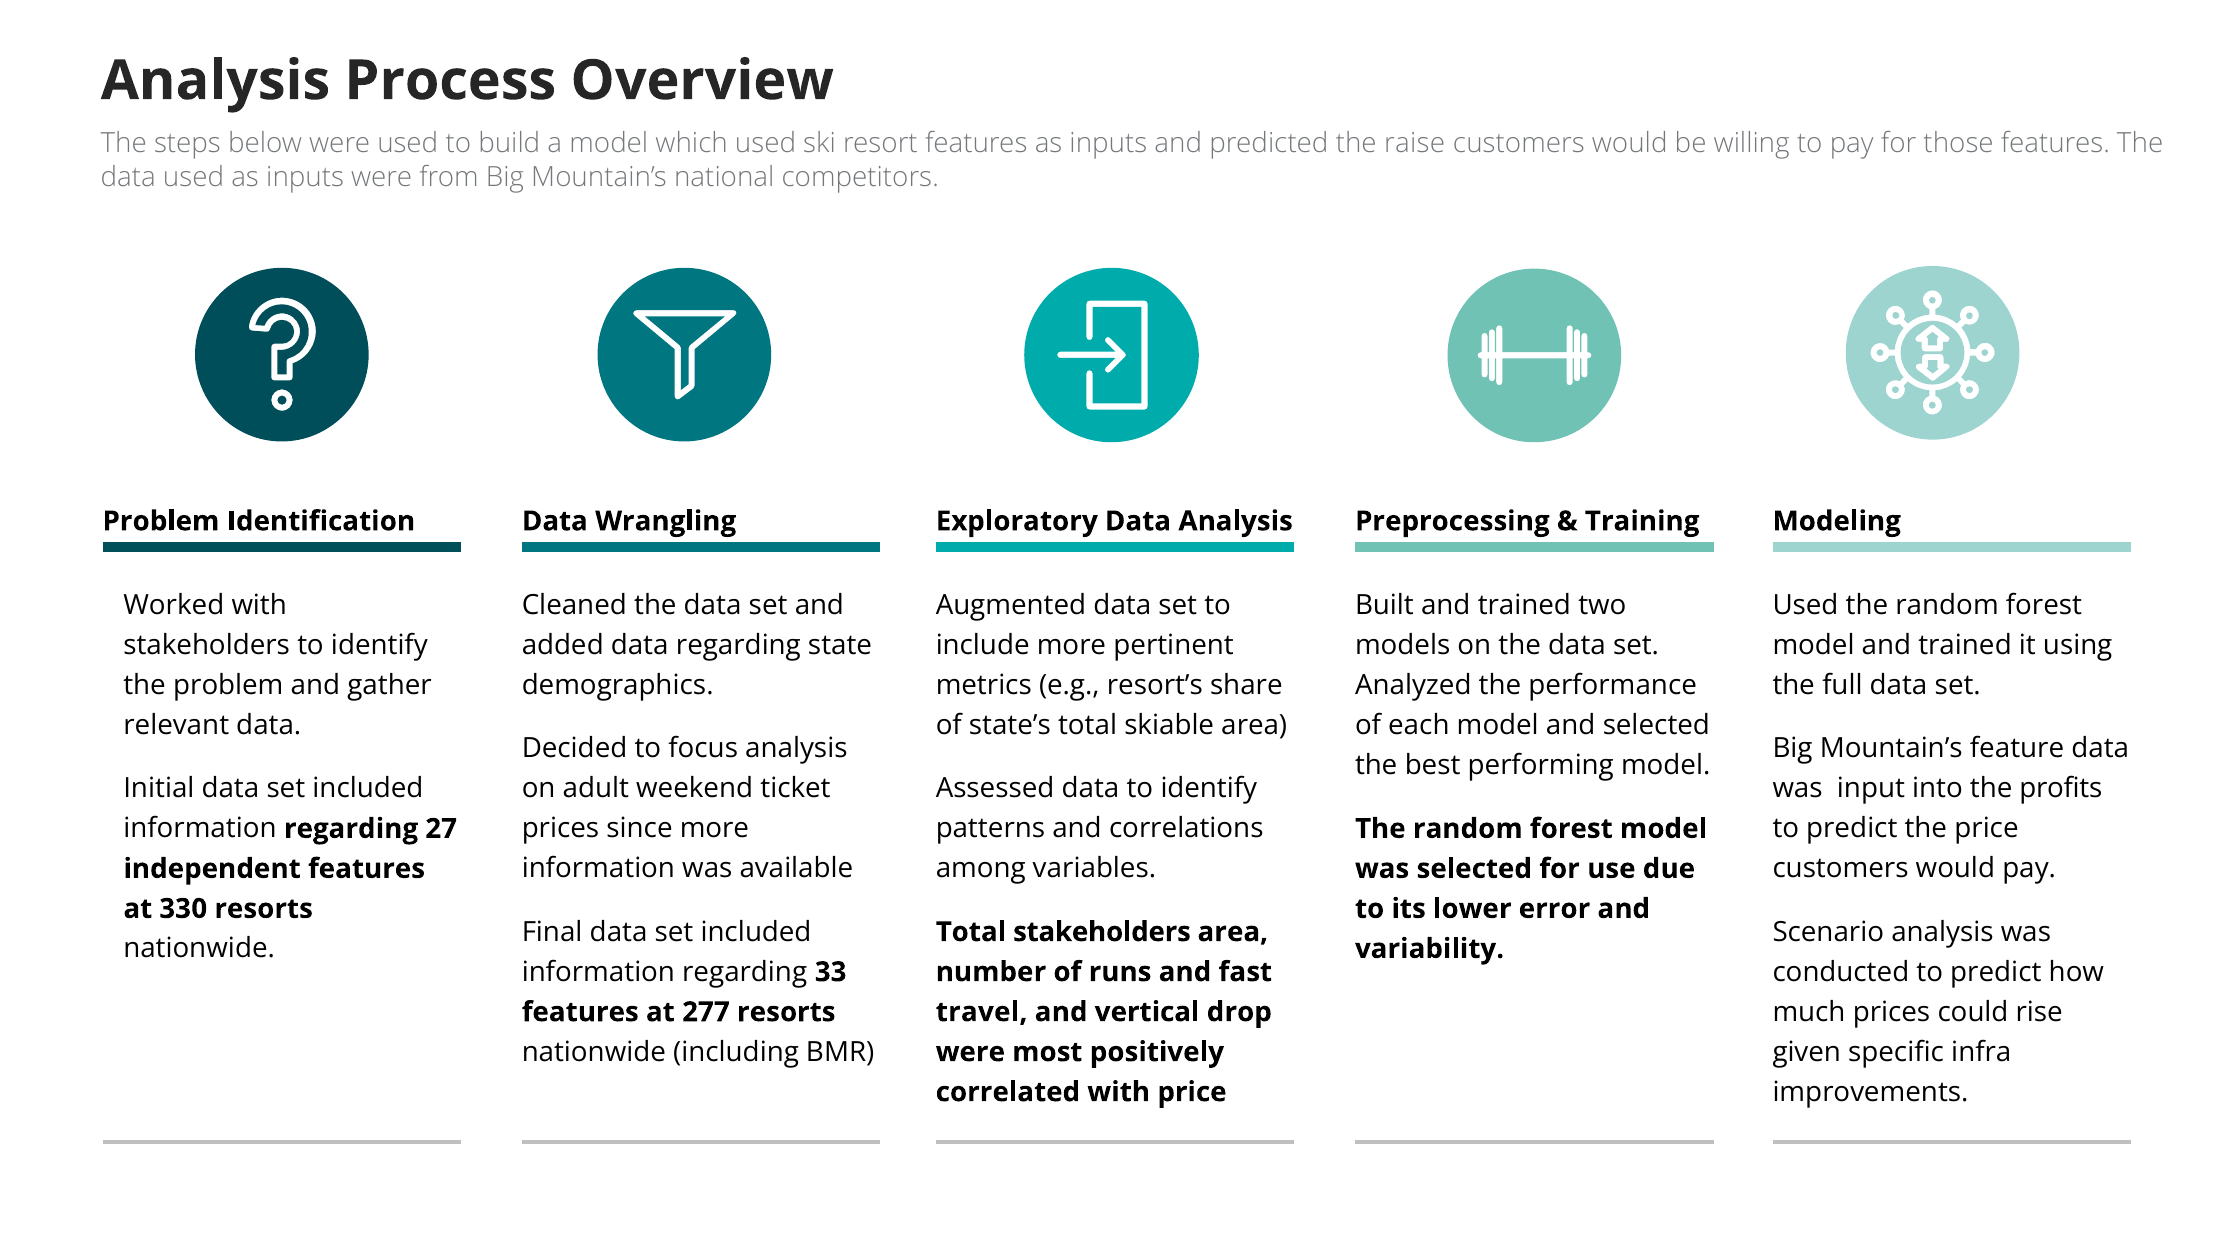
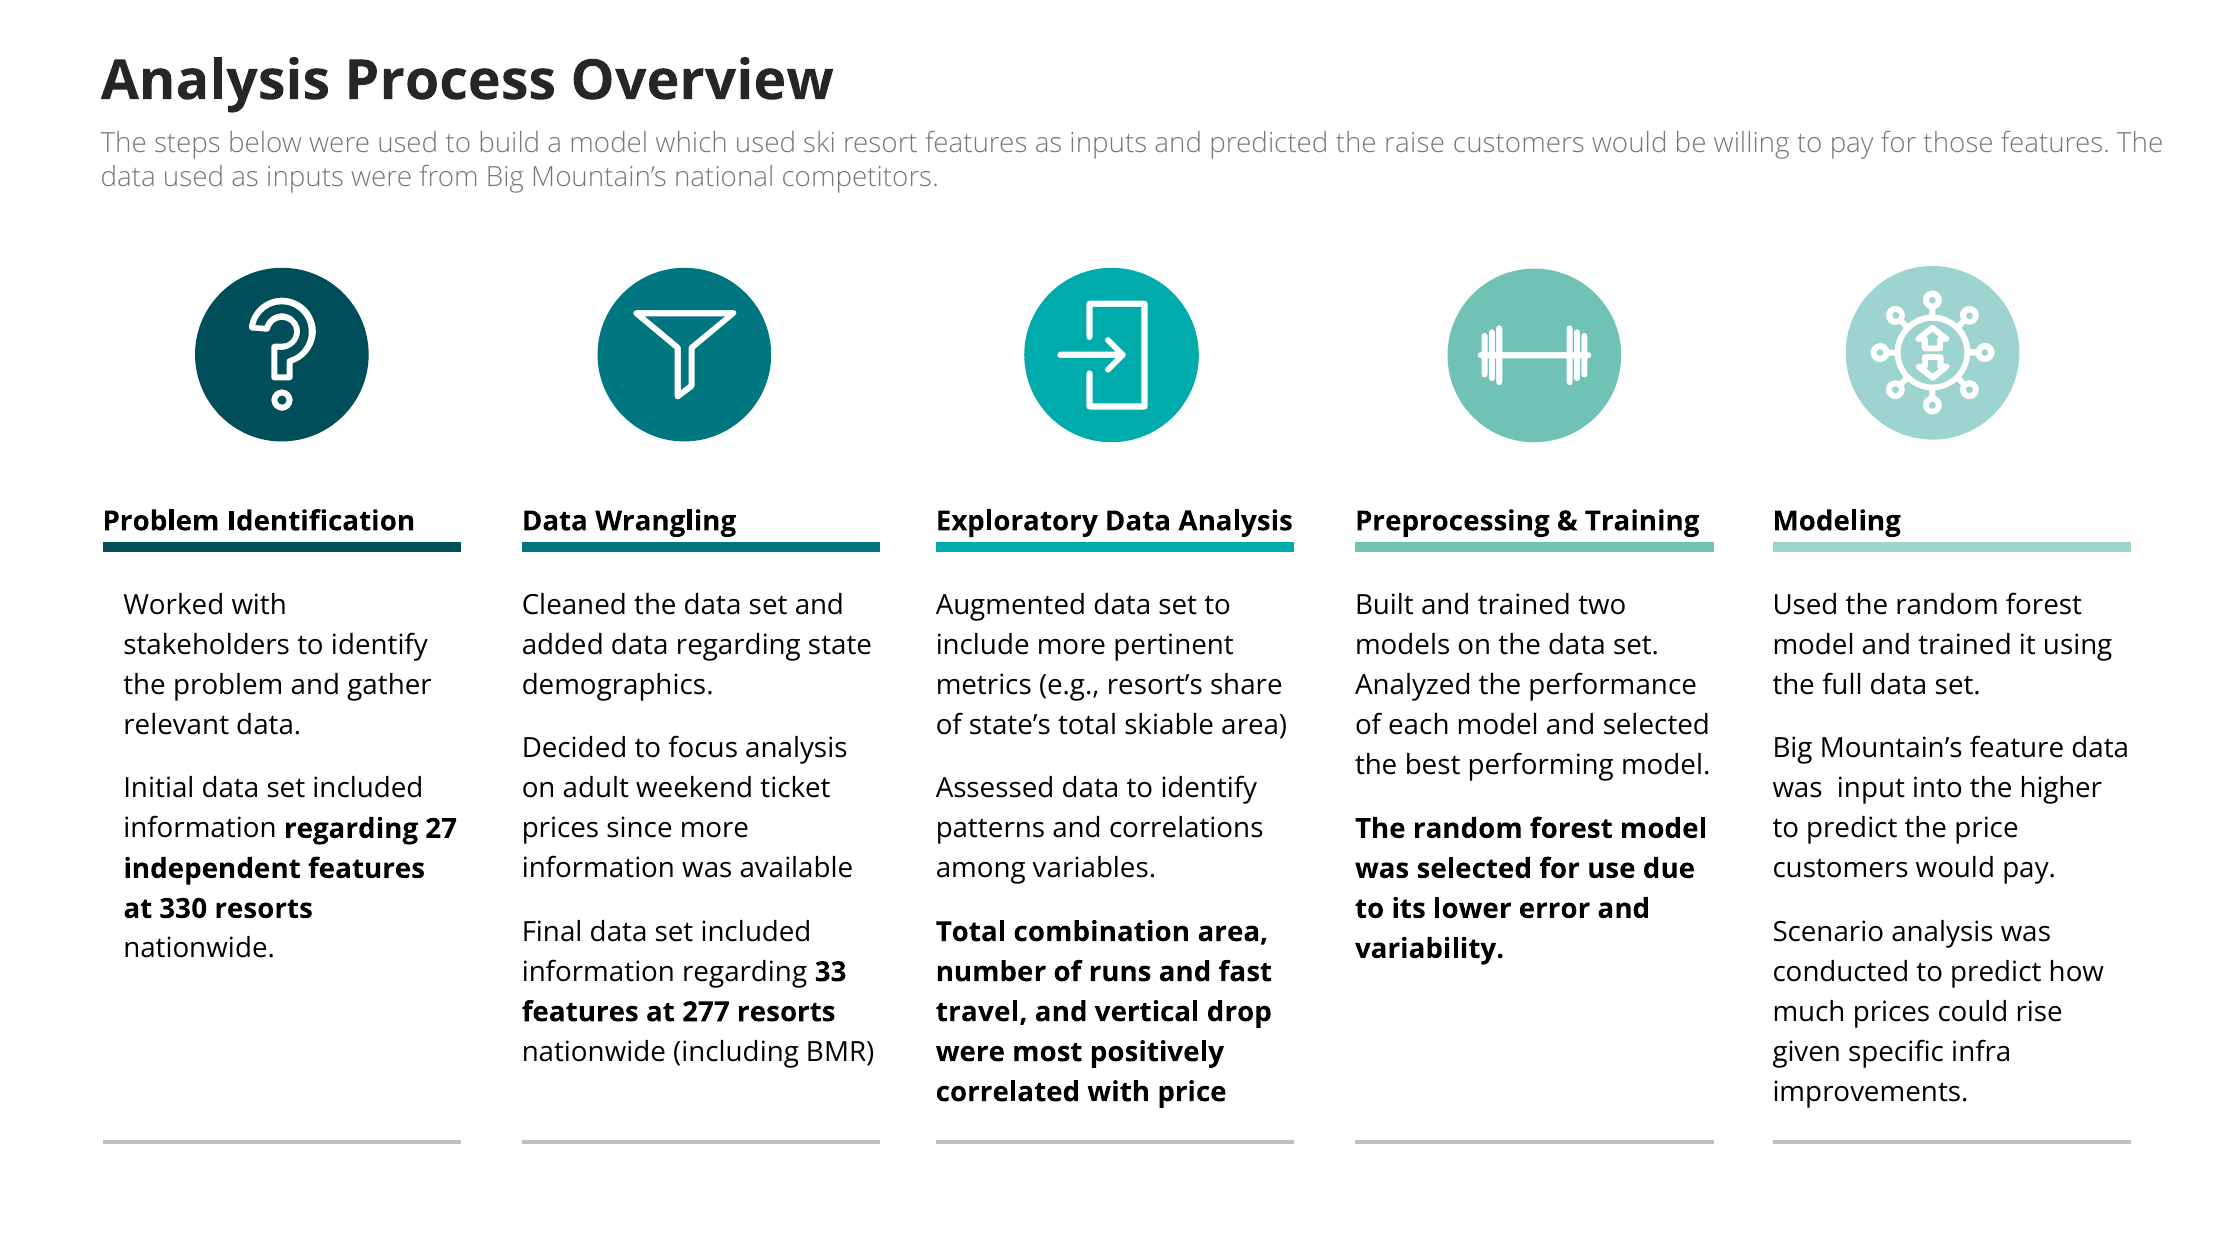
profits: profits -> higher
Total stakeholders: stakeholders -> combination
